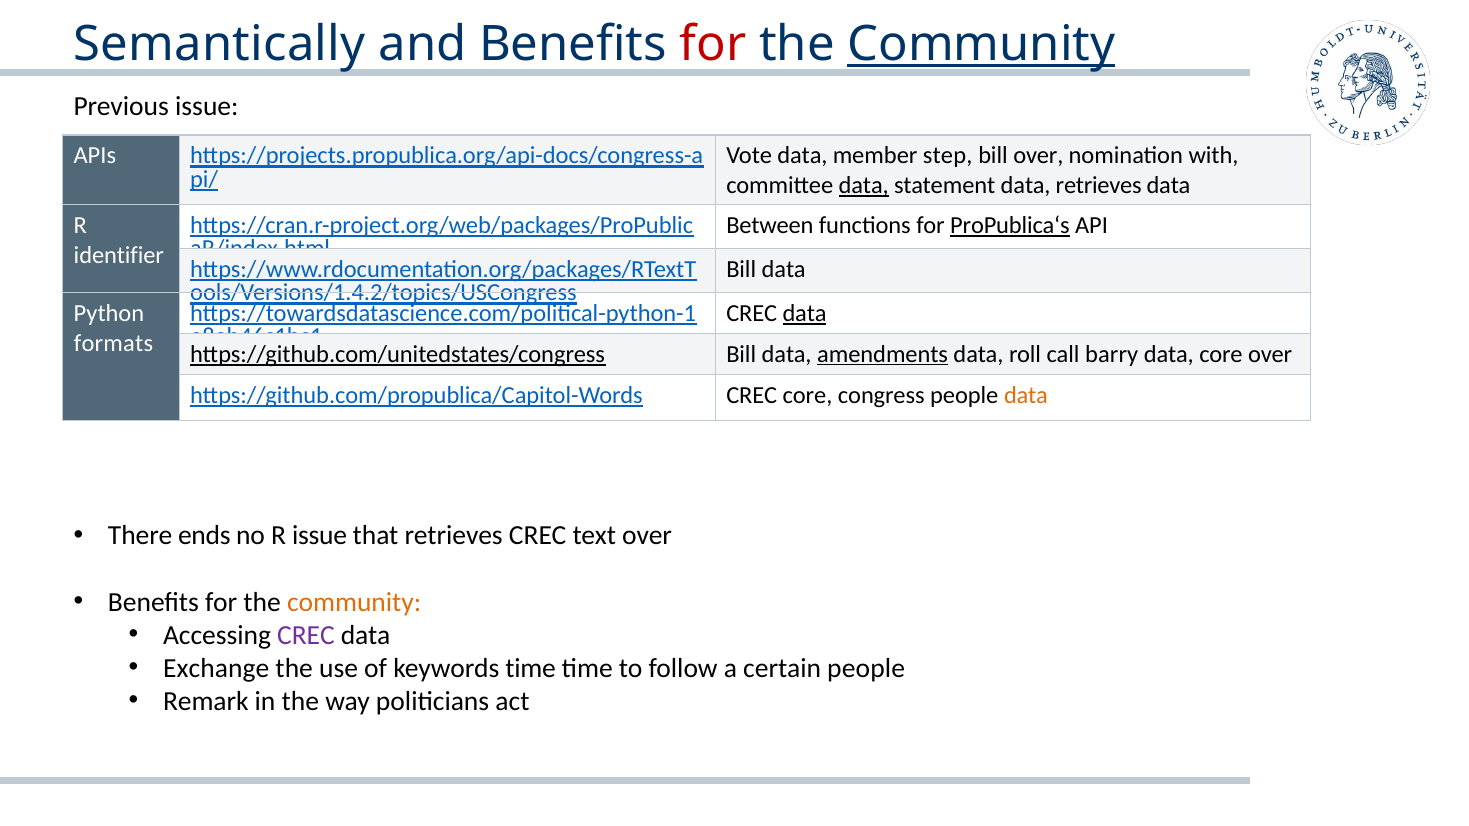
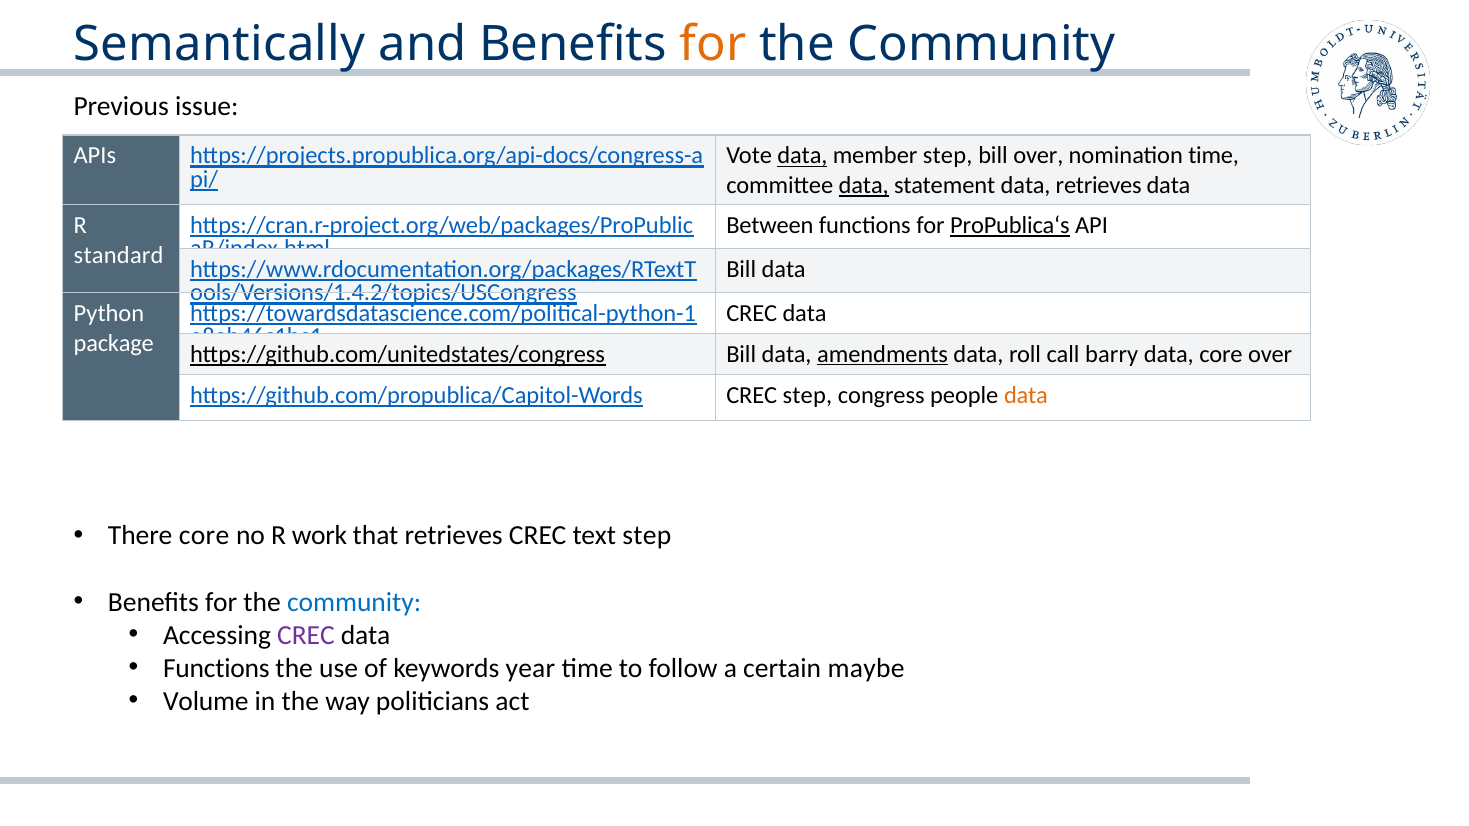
for at (713, 44) colour: red -> orange
Community at (981, 44) underline: present -> none
data at (802, 156) underline: none -> present
nomination with: with -> time
identifier: identifier -> standard
data at (805, 313) underline: present -> none
formats: formats -> package
CREC core: core -> step
There ends: ends -> core
R issue: issue -> work
text over: over -> step
community at (354, 602) colour: orange -> blue
Exchange at (216, 668): Exchange -> Functions
keywords time: time -> year
certain people: people -> maybe
Remark: Remark -> Volume
